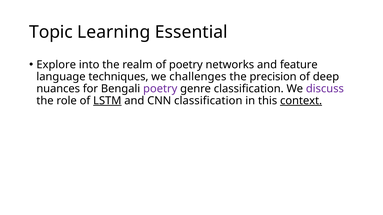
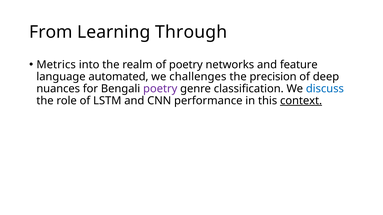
Topic: Topic -> From
Essential: Essential -> Through
Explore: Explore -> Metrics
techniques: techniques -> automated
discuss colour: purple -> blue
LSTM underline: present -> none
CNN classification: classification -> performance
